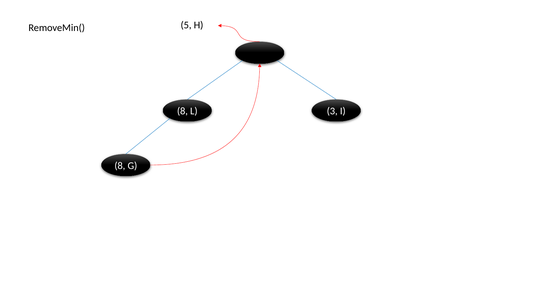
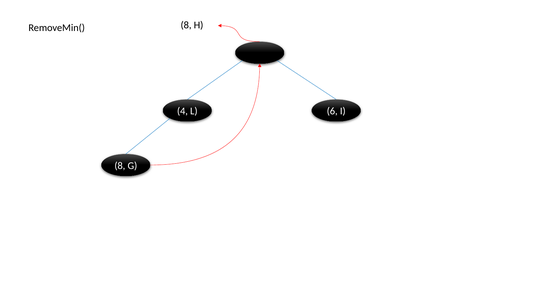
5 at (186, 25): 5 -> 8
8 at (182, 111): 8 -> 4
3: 3 -> 6
